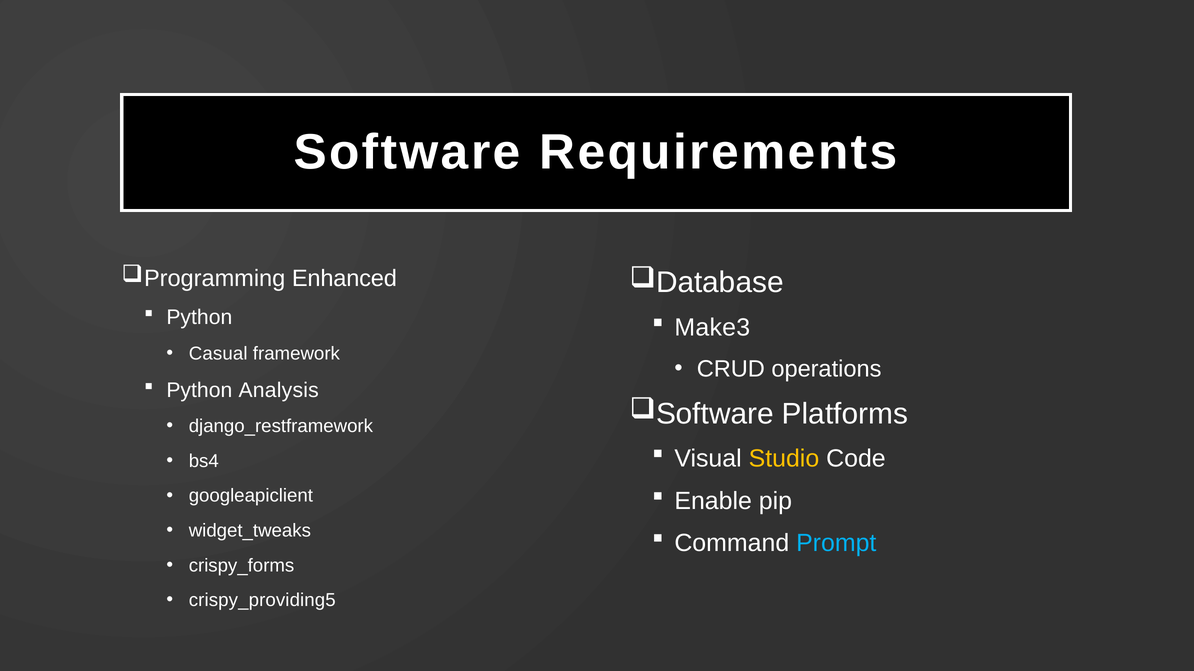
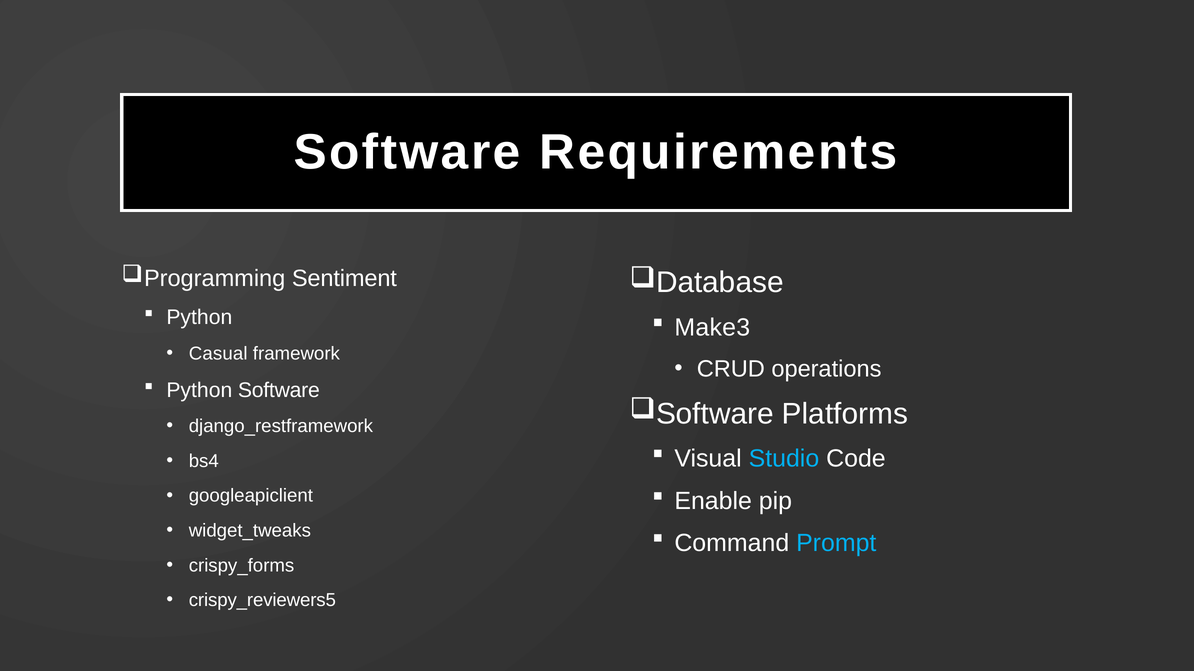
Enhanced: Enhanced -> Sentiment
Python Analysis: Analysis -> Software
Studio colour: yellow -> light blue
crispy_providing5: crispy_providing5 -> crispy_reviewers5
